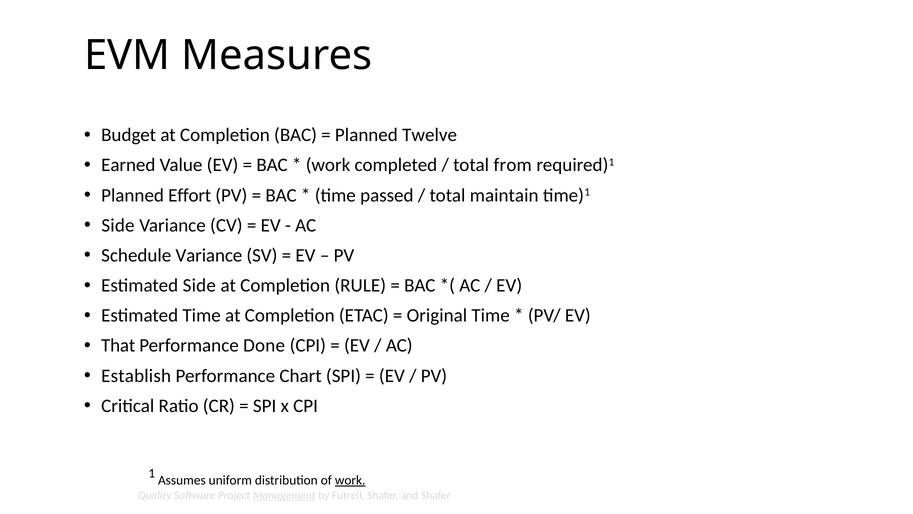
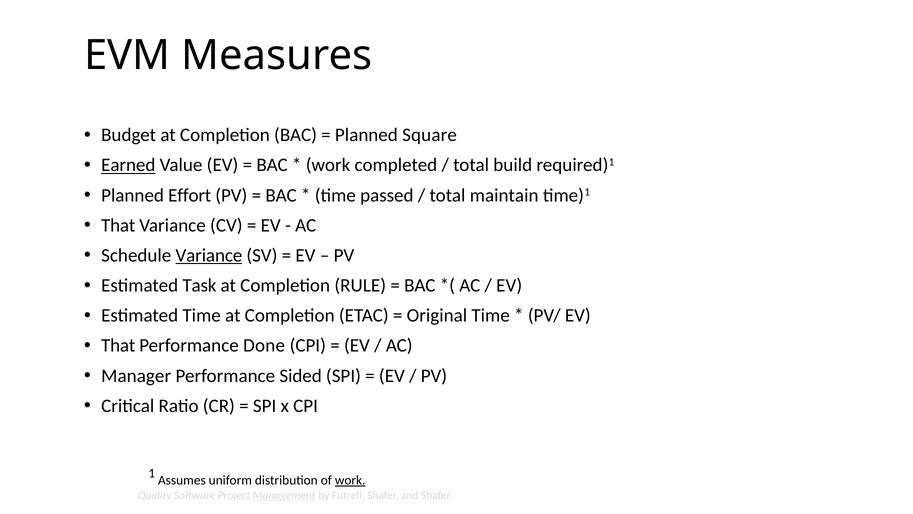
Twelve: Twelve -> Square
Earned underline: none -> present
from: from -> build
Side at (118, 225): Side -> That
Variance at (209, 255) underline: none -> present
Estimated Side: Side -> Task
Establish: Establish -> Manager
Chart: Chart -> Sided
